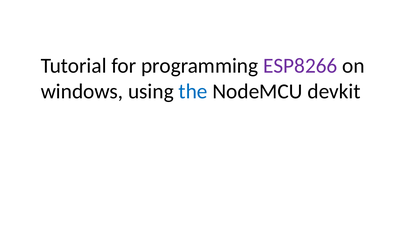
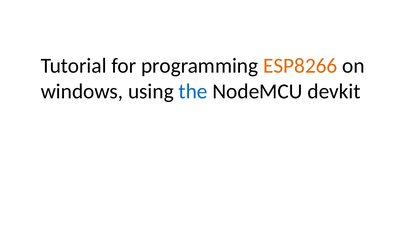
ESP8266 colour: purple -> orange
